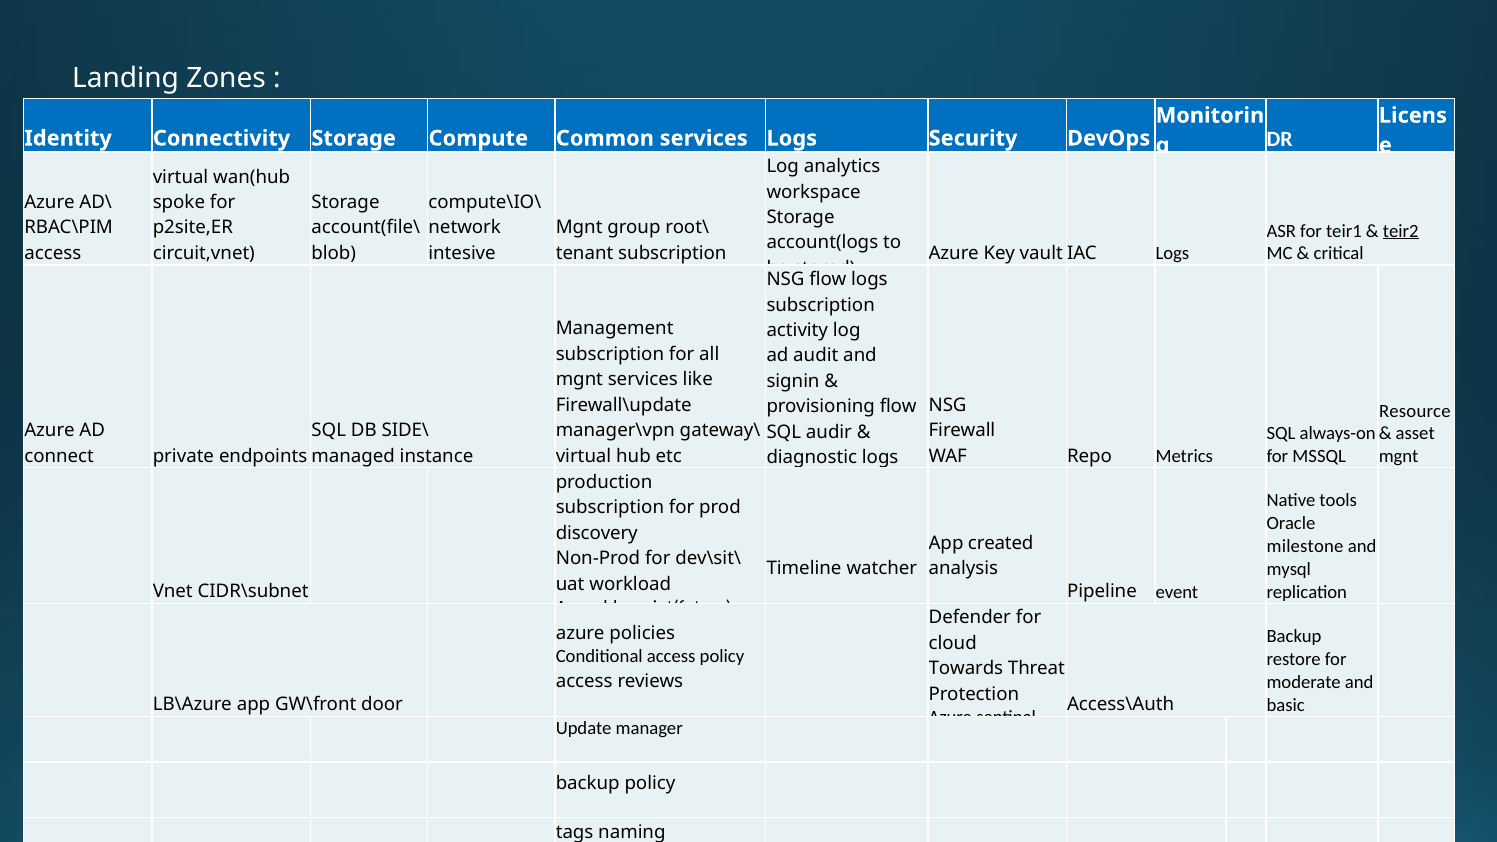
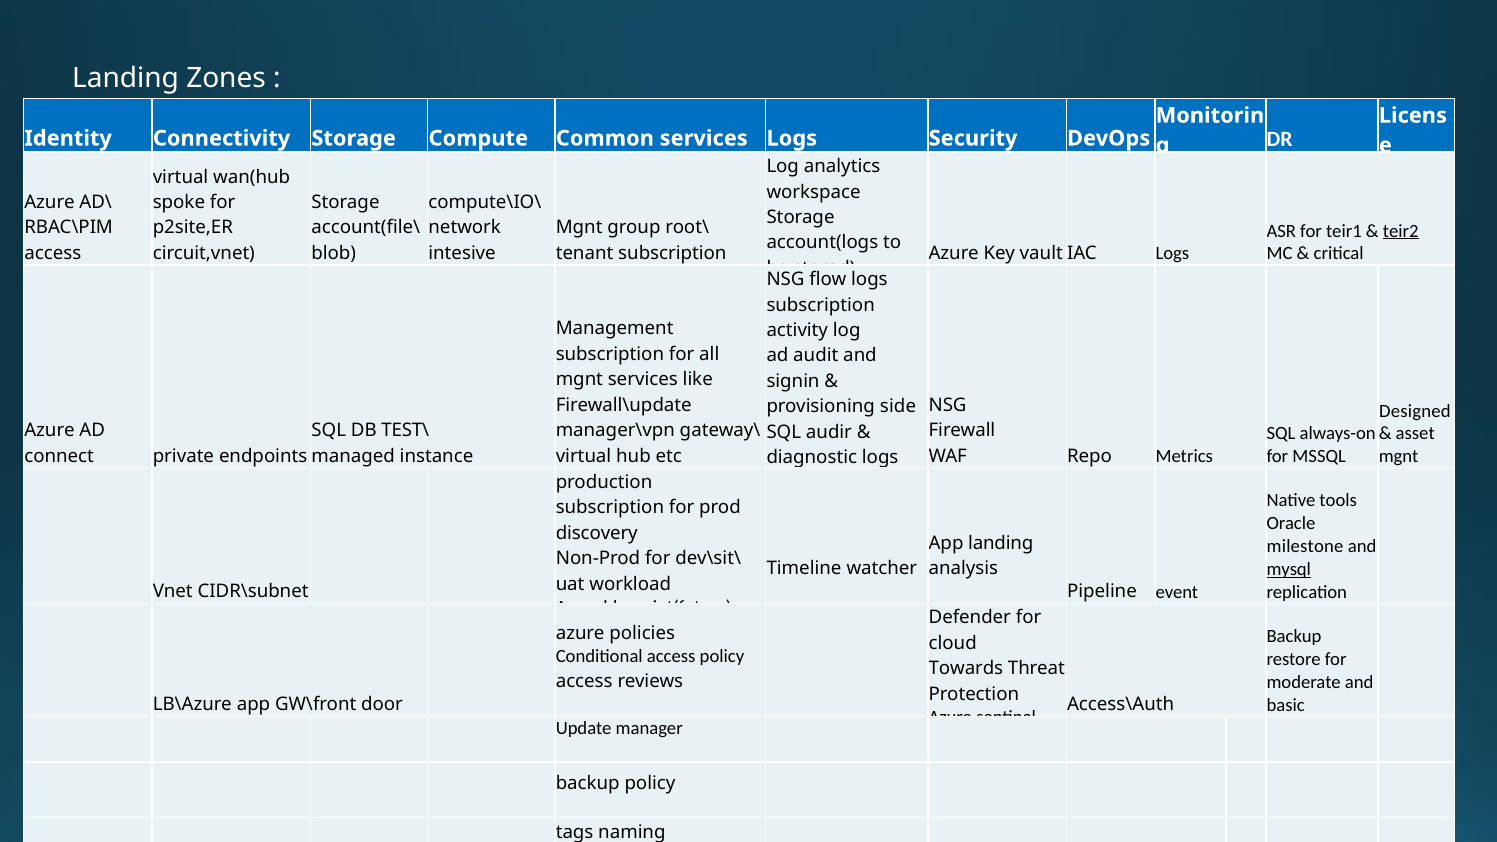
provisioning flow: flow -> side
Resource: Resource -> Designed
SIDE\: SIDE\ -> TEST\
App created: created -> landing
mysql underline: none -> present
